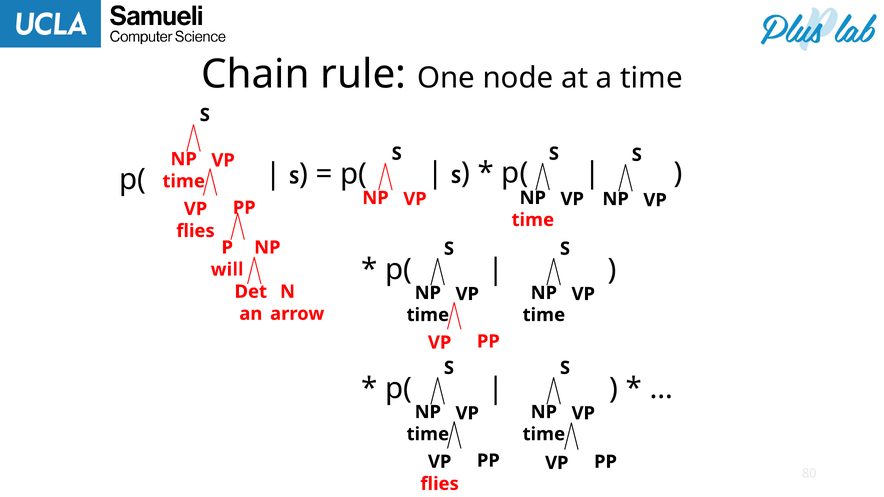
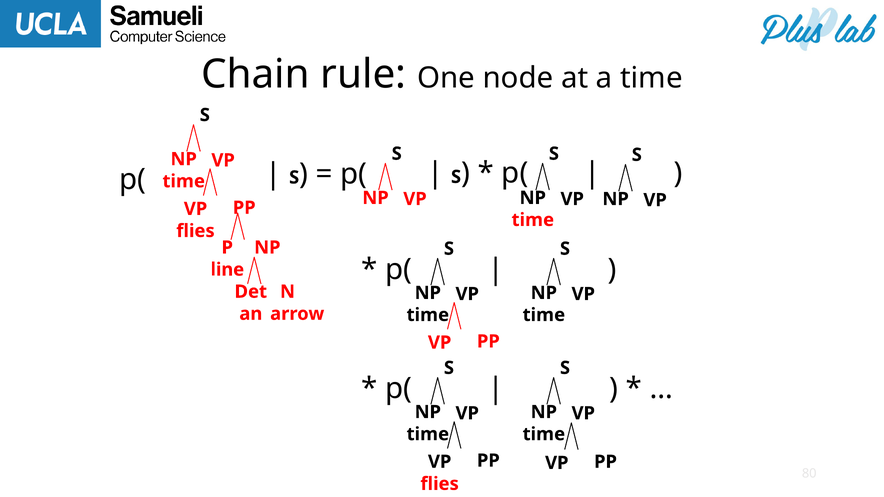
will: will -> line
